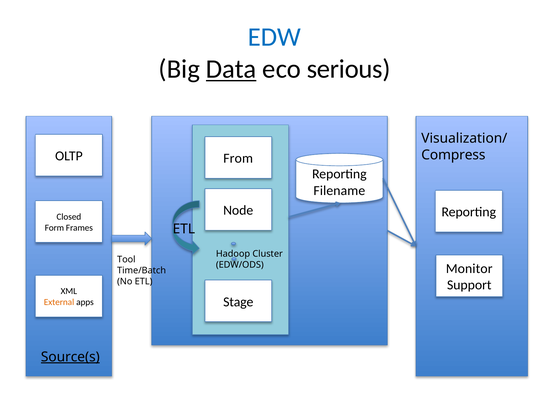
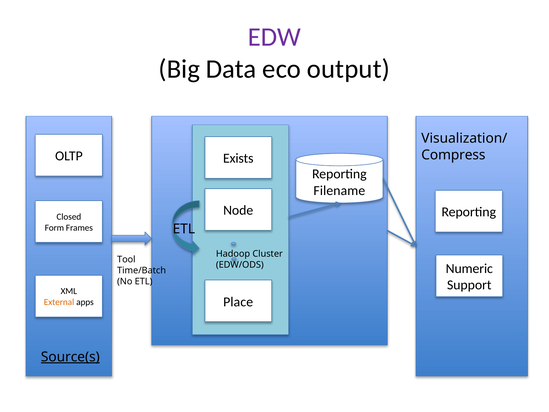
EDW colour: blue -> purple
Data underline: present -> none
serious: serious -> output
From: From -> Exists
Monitor: Monitor -> Numeric
Stage: Stage -> Place
